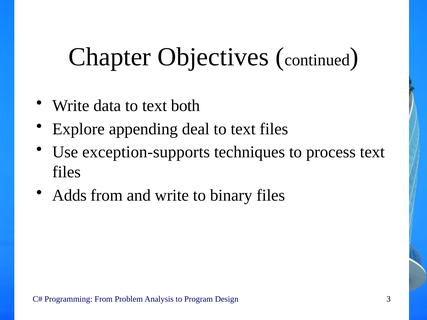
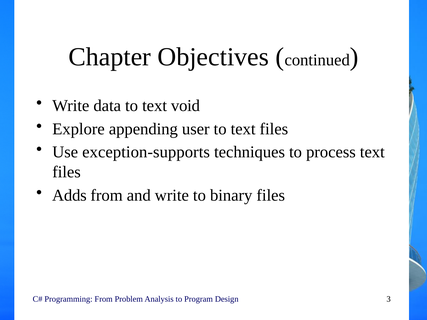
both: both -> void
deal: deal -> user
